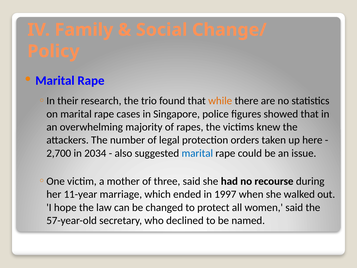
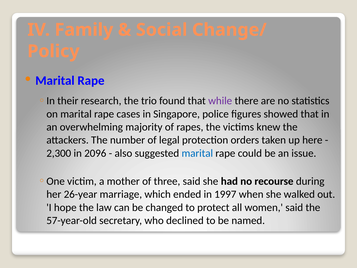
while colour: orange -> purple
2,700: 2,700 -> 2,300
2034: 2034 -> 2096
11-year: 11-year -> 26-year
